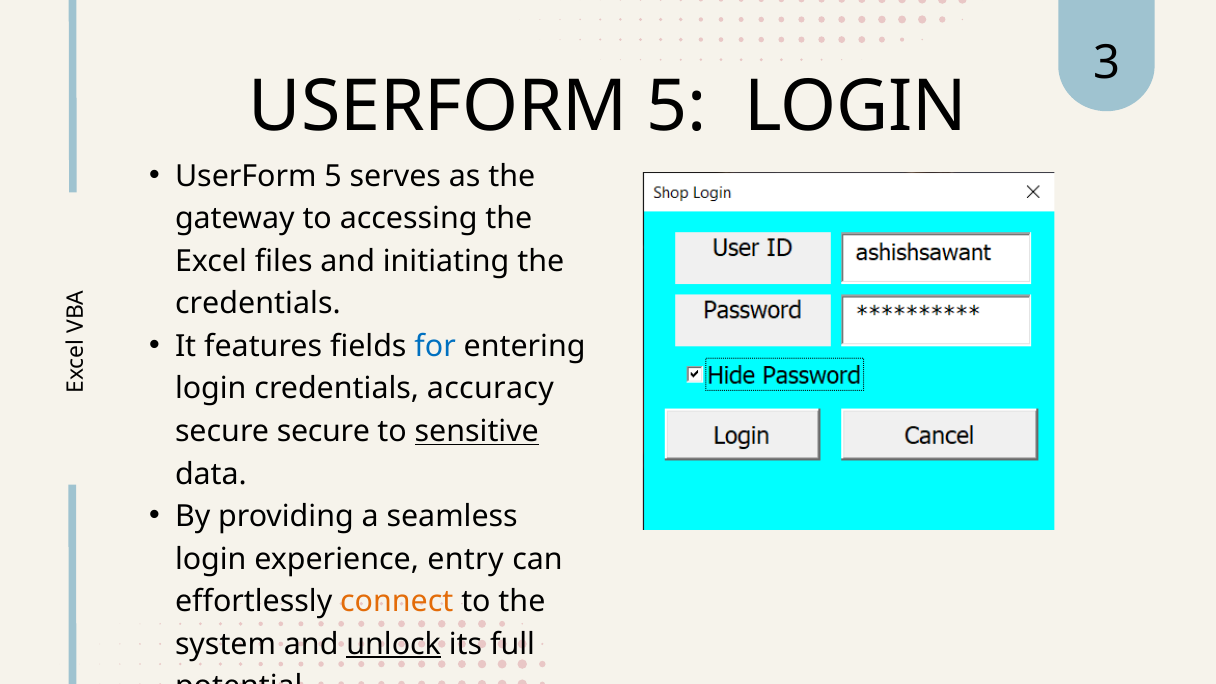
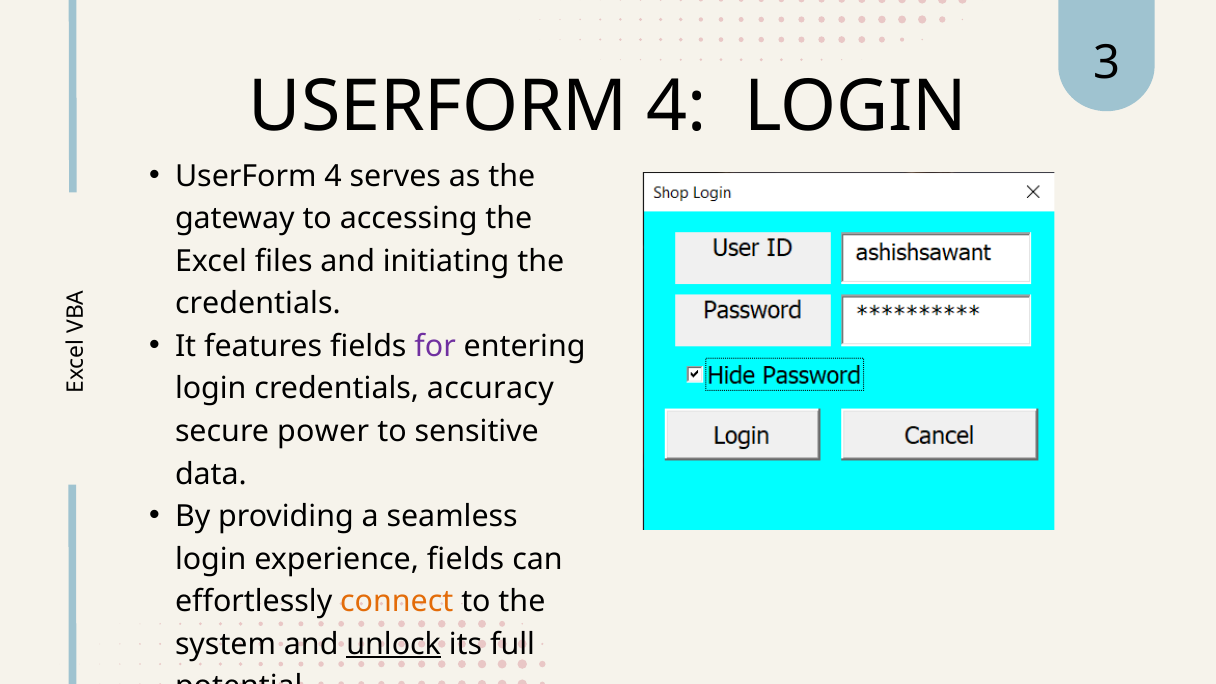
5 at (677, 107): 5 -> 4
5 at (333, 176): 5 -> 4
for colour: blue -> purple
secure secure: secure -> power
sensitive underline: present -> none
experience entry: entry -> fields
